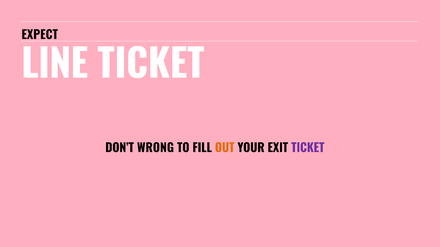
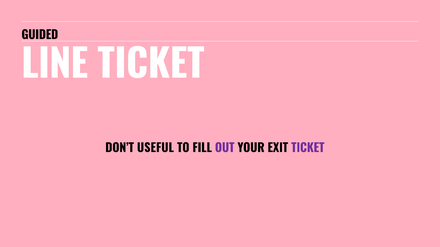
EXPECT: EXPECT -> GUIDED
WRONG: WRONG -> USEFUL
OUT colour: orange -> purple
